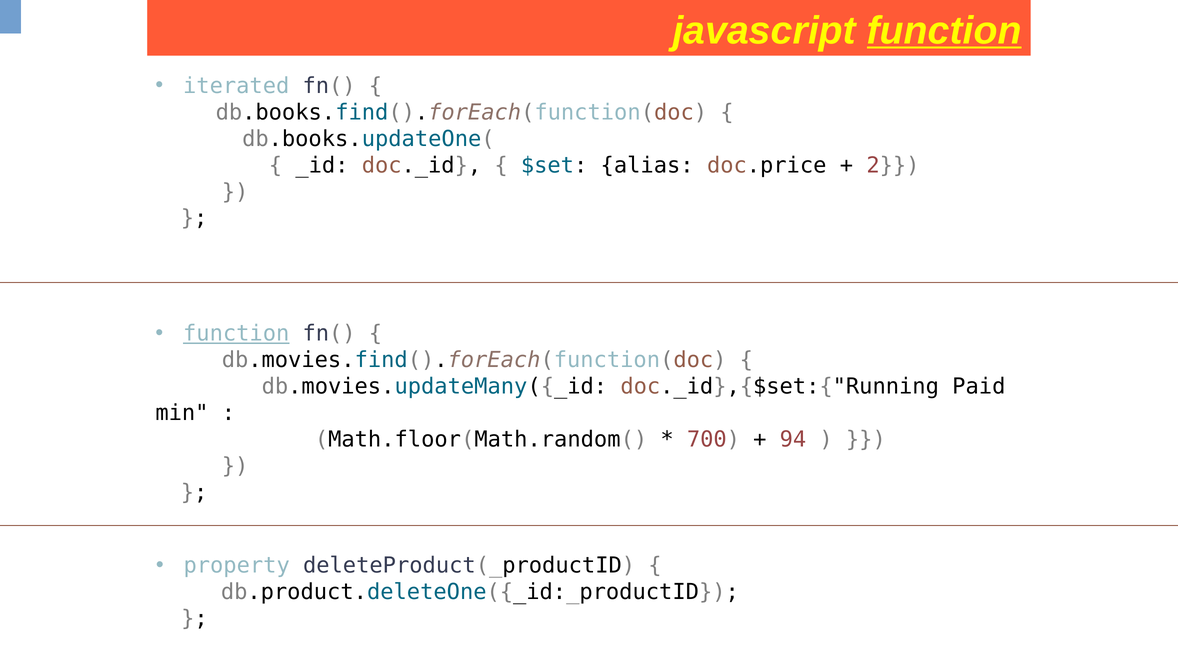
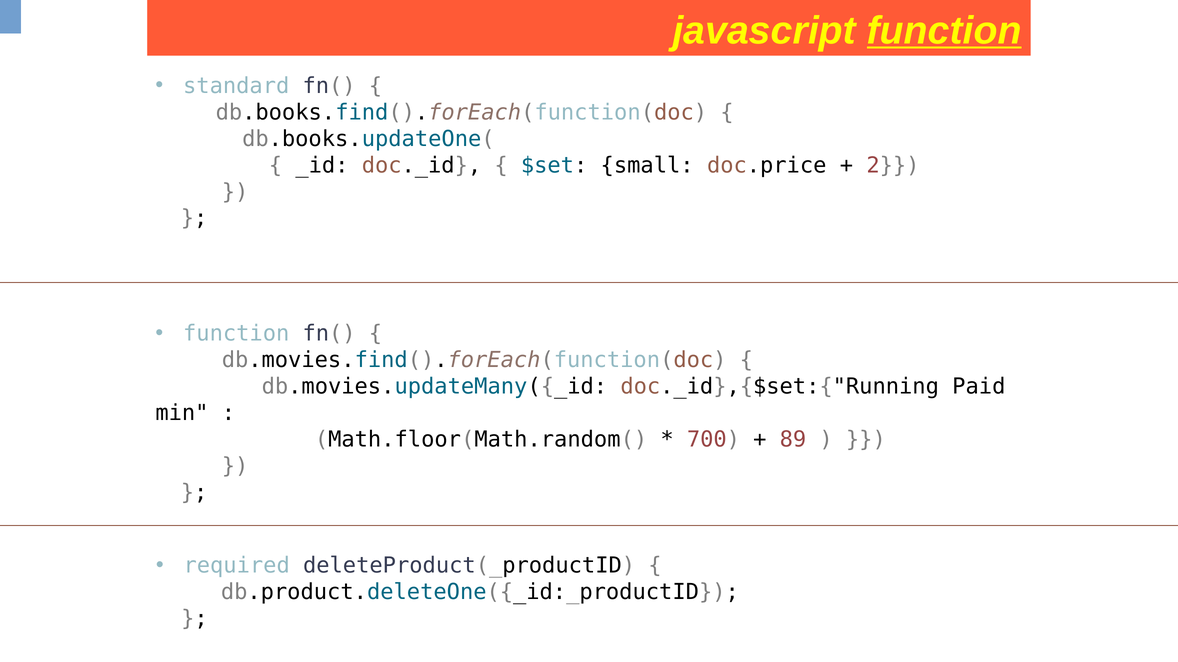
iterated: iterated -> standard
alias: alias -> small
function at (236, 334) underline: present -> none
94: 94 -> 89
property: property -> required
